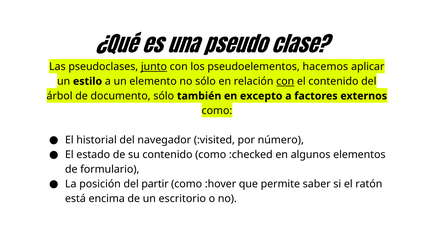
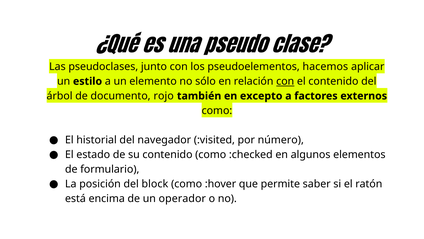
junto underline: present -> none
documento sólo: sólo -> rojo
partir: partir -> block
escritorio: escritorio -> operador
